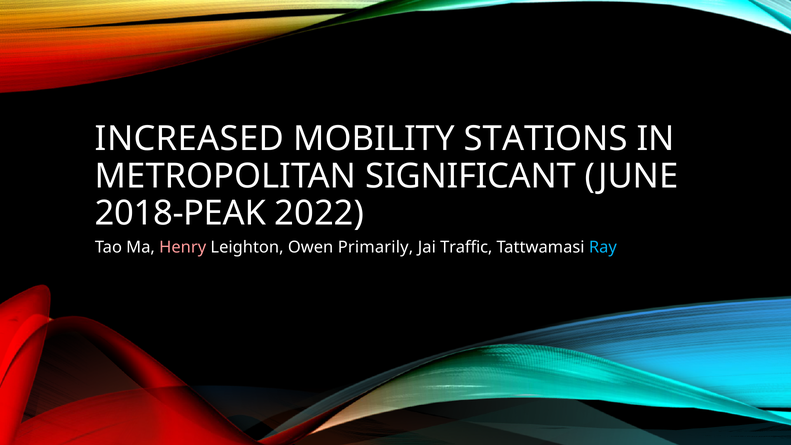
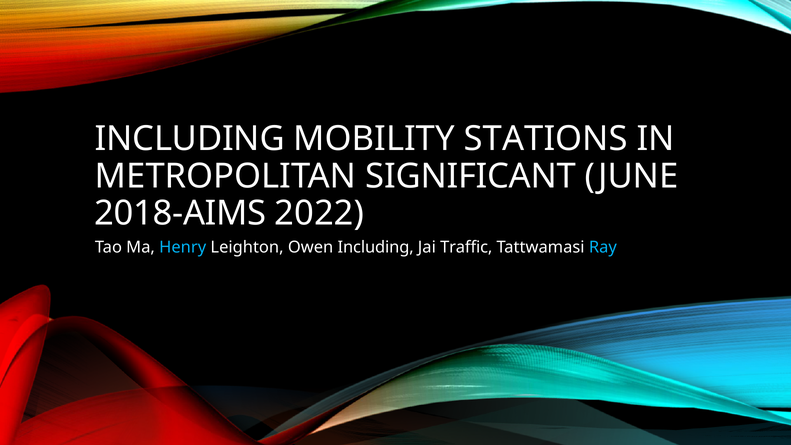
INCREASED at (190, 139): INCREASED -> INCLUDING
2018-PEAK: 2018-PEAK -> 2018-AIMS
Henry colour: pink -> light blue
Owen Primarily: Primarily -> Including
